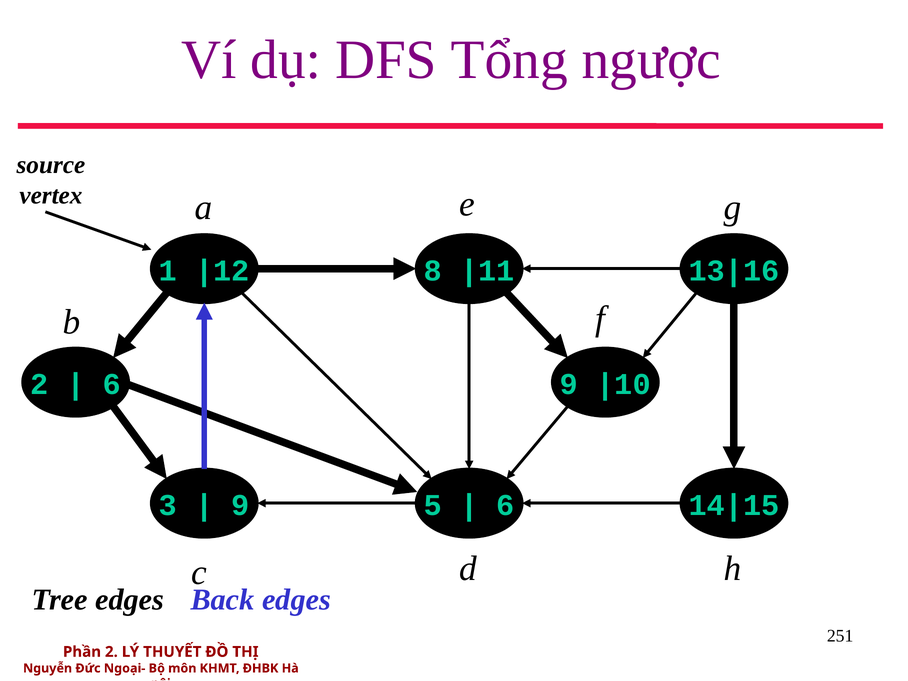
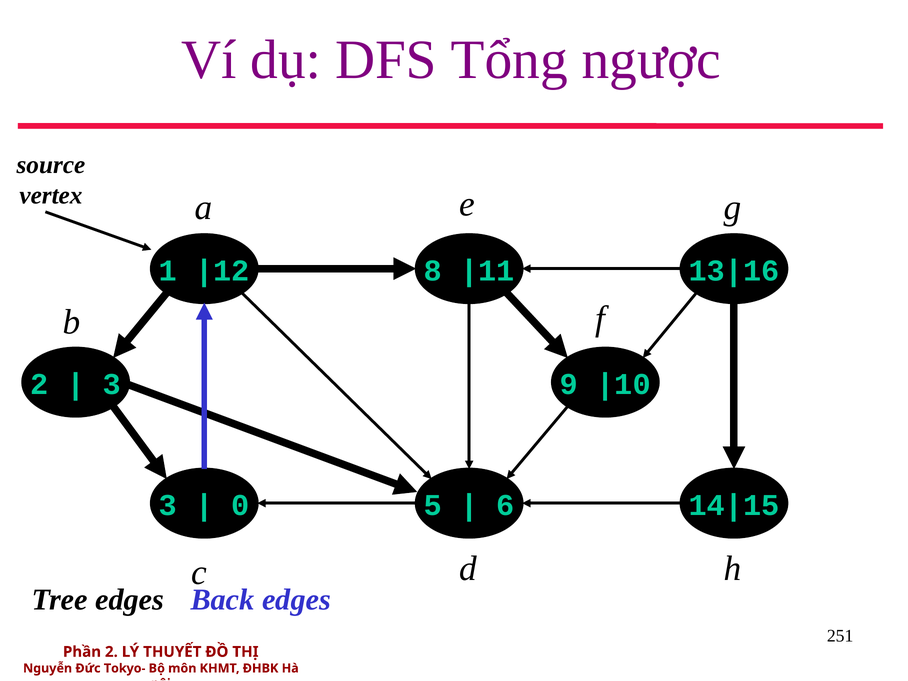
6 at (112, 384): 6 -> 3
9 at (241, 505): 9 -> 0
Ngoại-: Ngoại- -> Tokyo-
